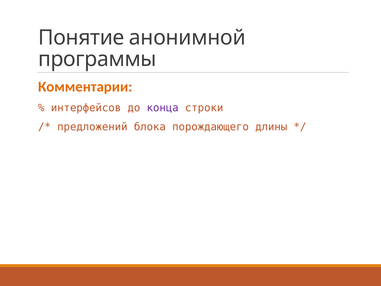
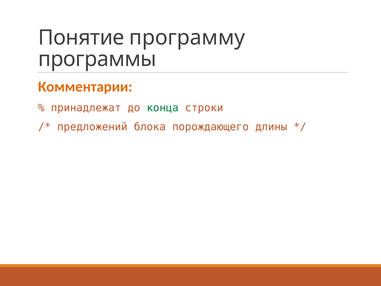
анонимной: анонимной -> программу
интерфейсов: интерфейсов -> принадлежат
конца colour: purple -> green
